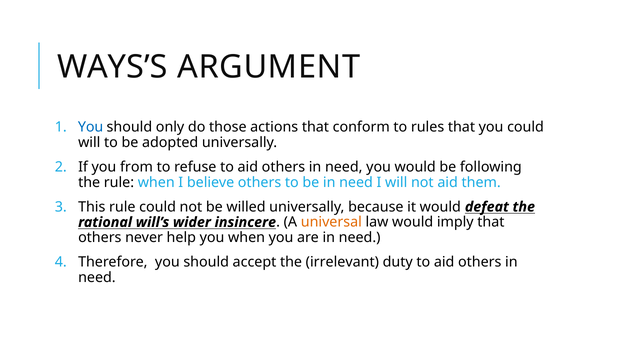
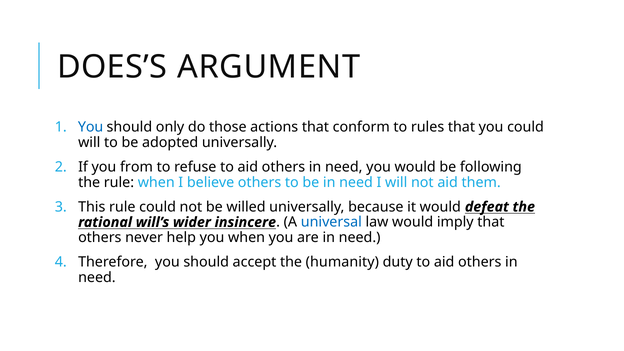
WAYS’S: WAYS’S -> DOES’S
universal colour: orange -> blue
irrelevant: irrelevant -> humanity
